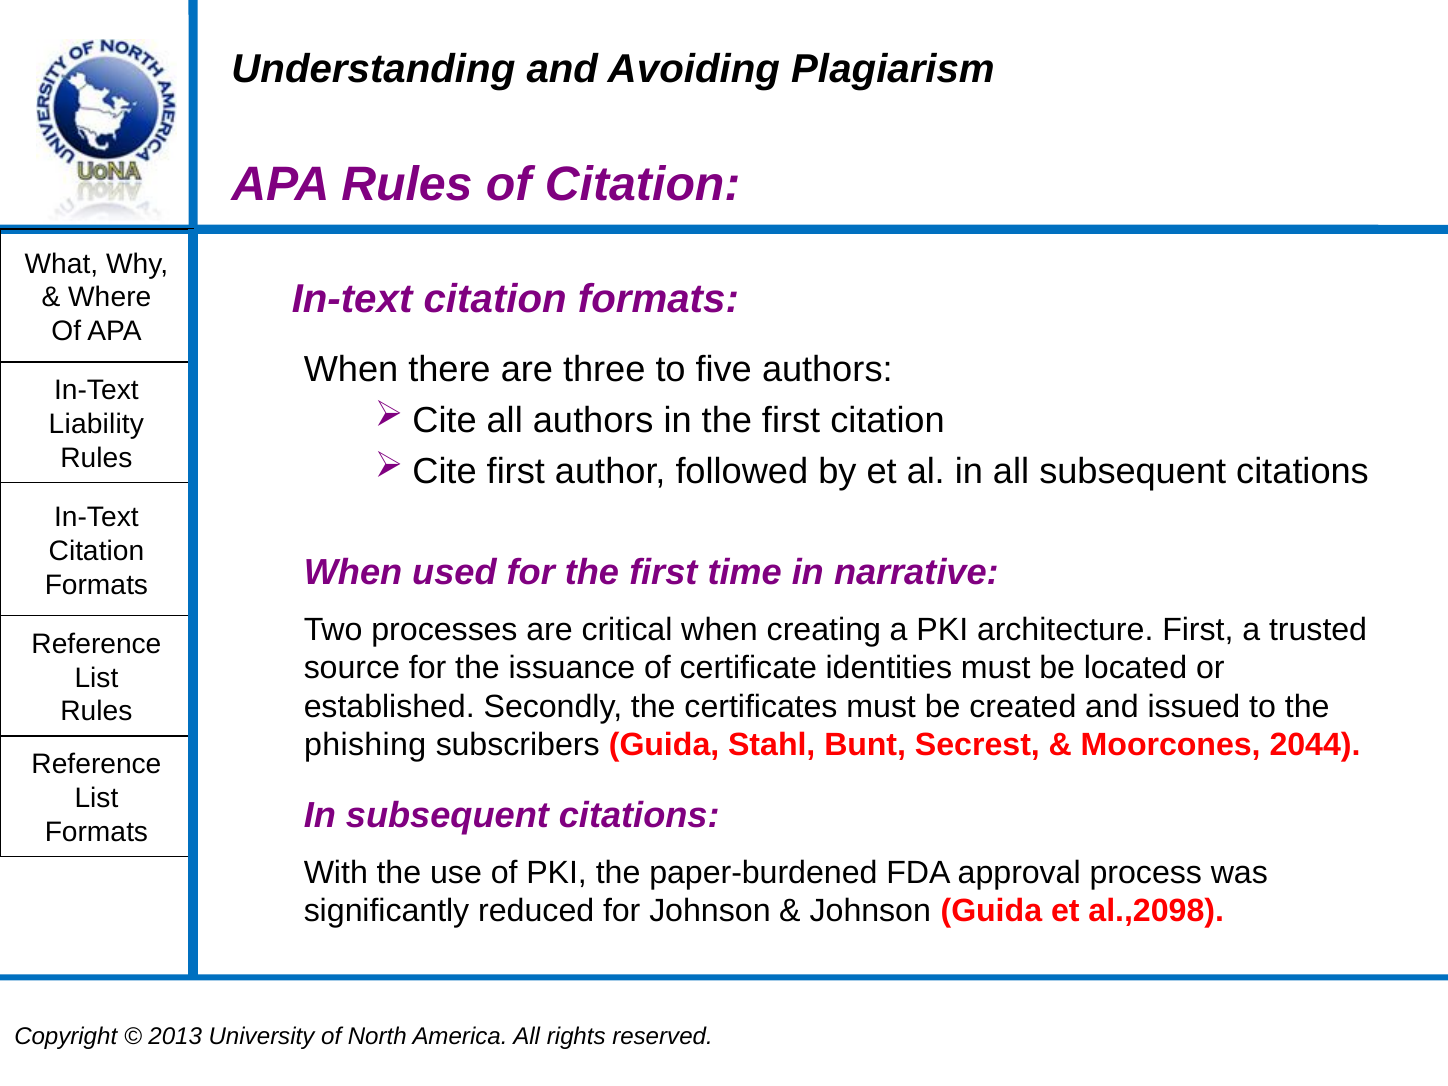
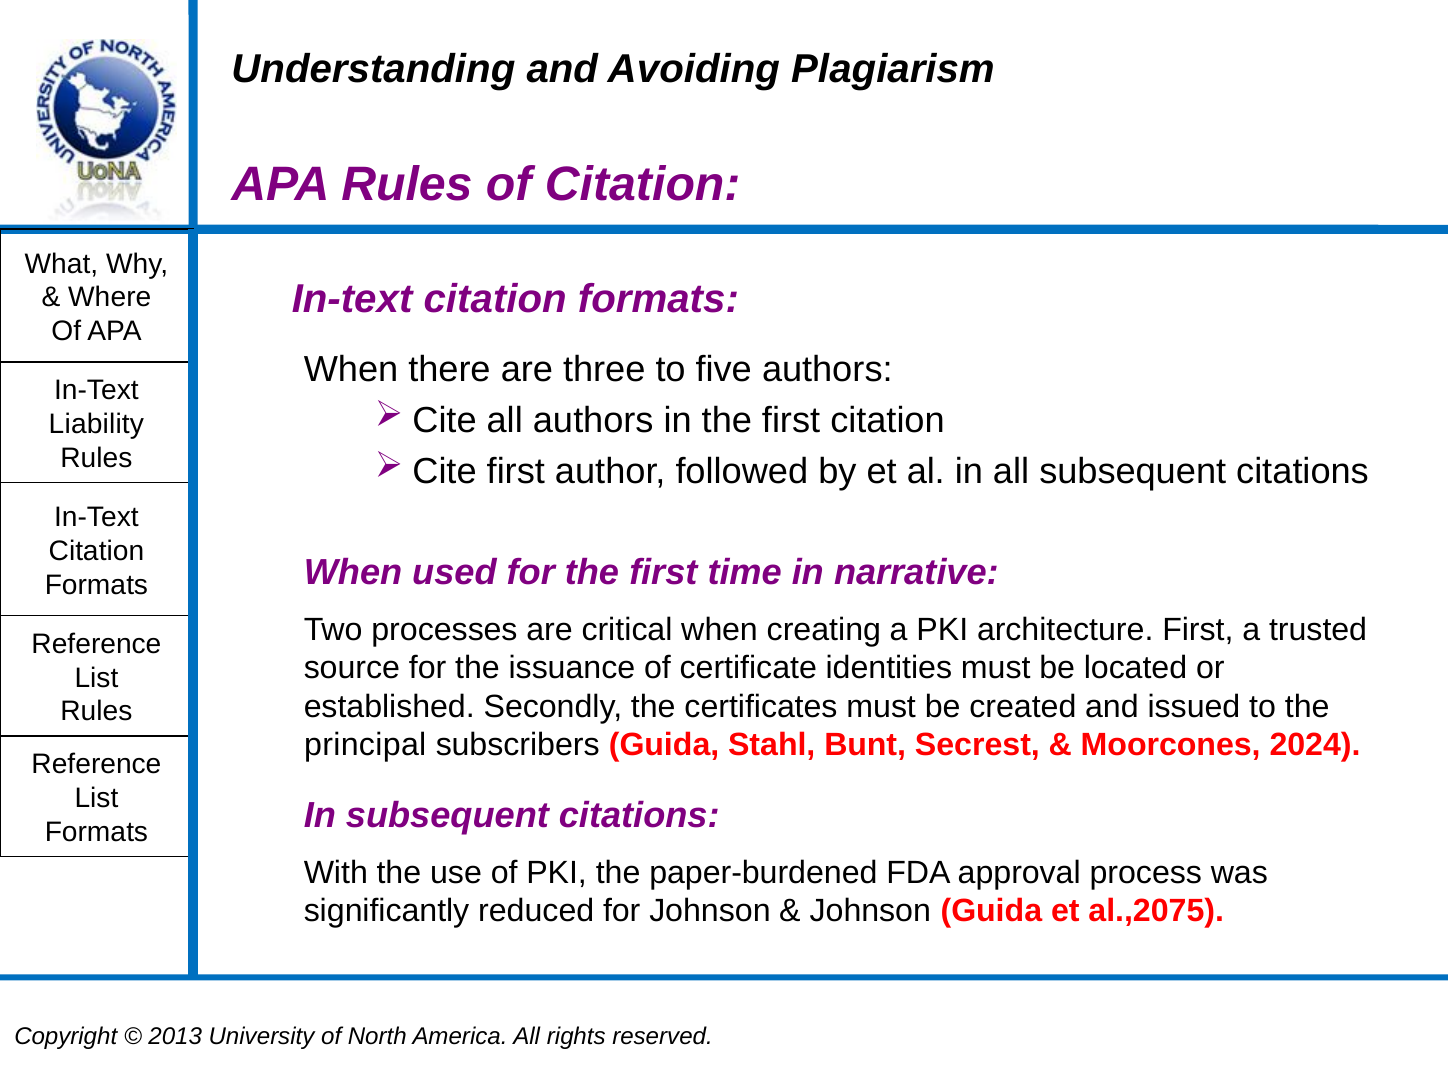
phishing: phishing -> principal
2044: 2044 -> 2024
al.,2098: al.,2098 -> al.,2075
